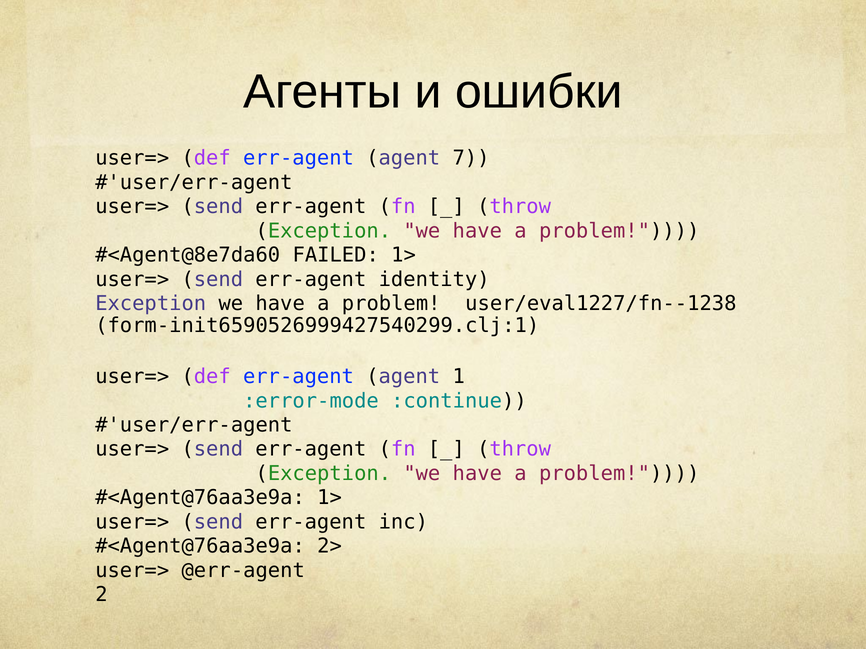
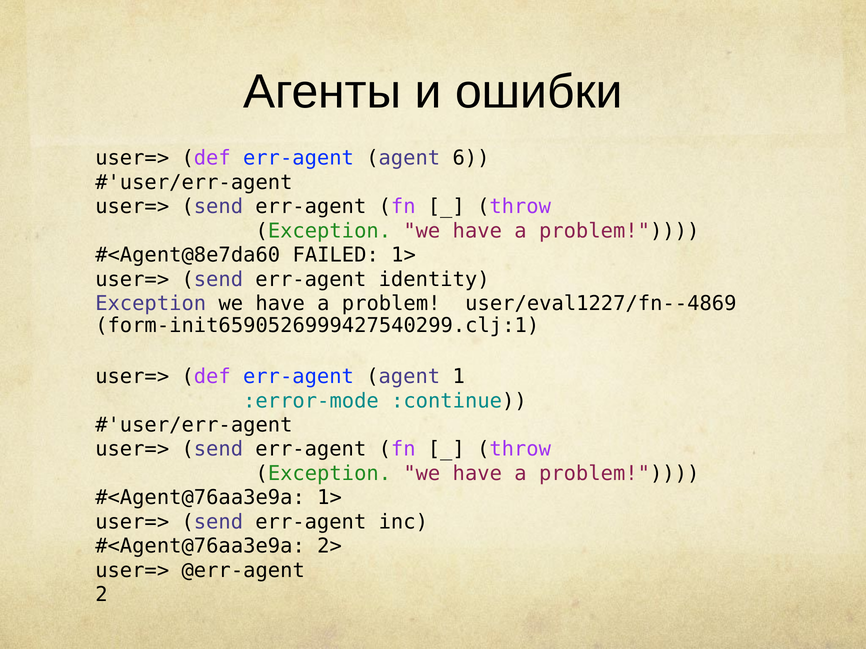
7: 7 -> 6
user/eval1227/fn--1238: user/eval1227/fn--1238 -> user/eval1227/fn--4869
